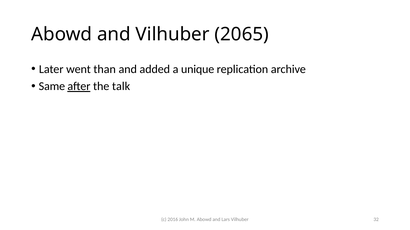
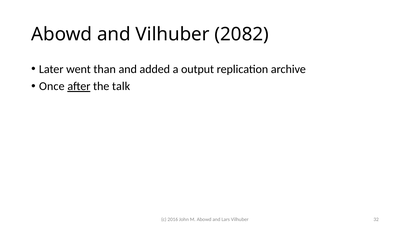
2065: 2065 -> 2082
unique: unique -> output
Same: Same -> Once
